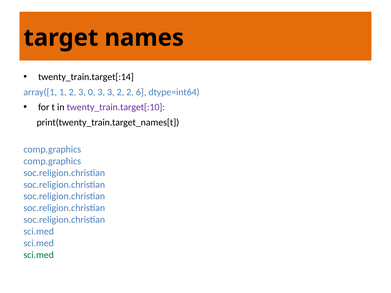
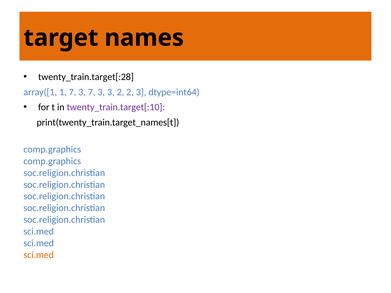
twenty_train.target[:14: twenty_train.target[:14 -> twenty_train.target[:28
1 2: 2 -> 7
3 0: 0 -> 7
2 6: 6 -> 3
sci.med at (39, 255) colour: green -> orange
